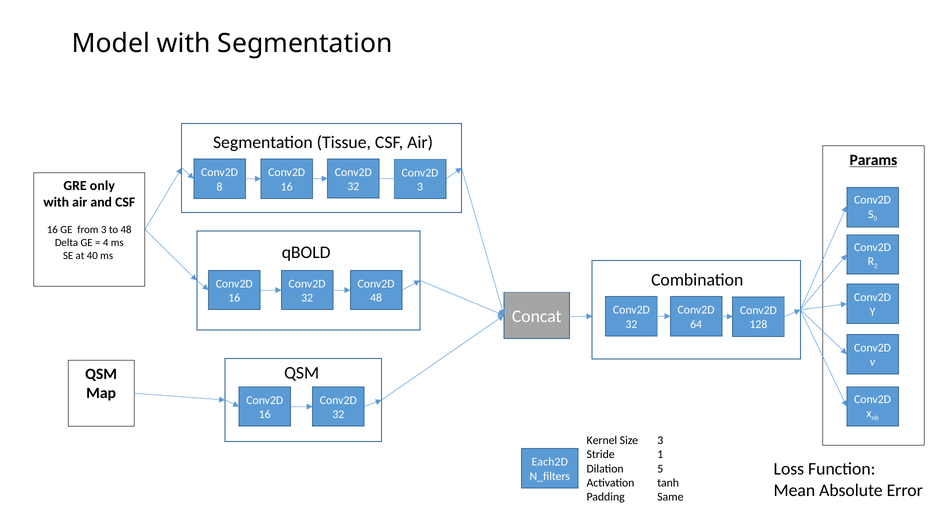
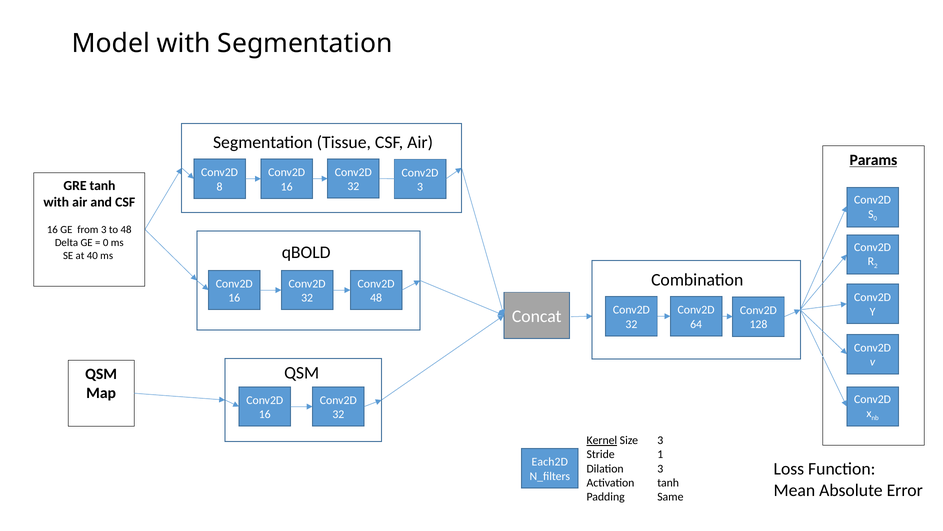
GRE only: only -> tanh
4 at (106, 242): 4 -> 0
Kernel underline: none -> present
Dilation 5: 5 -> 3
